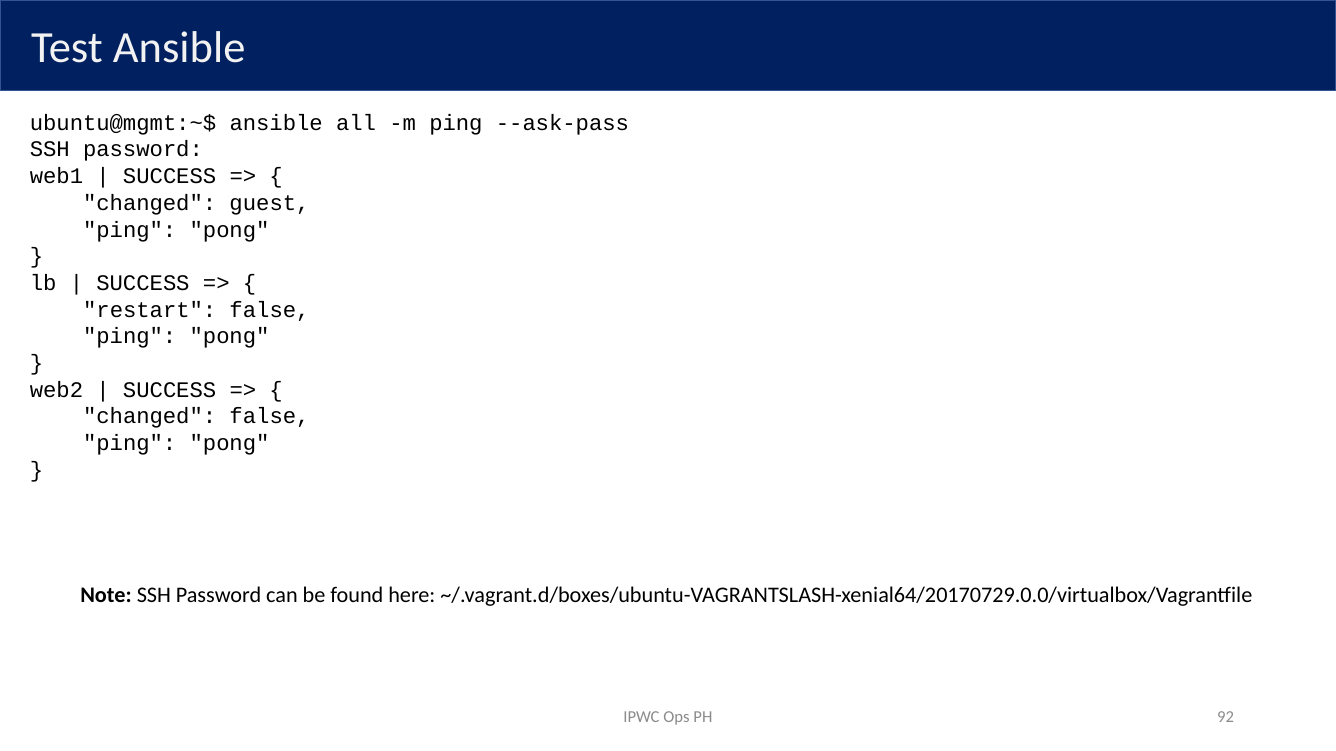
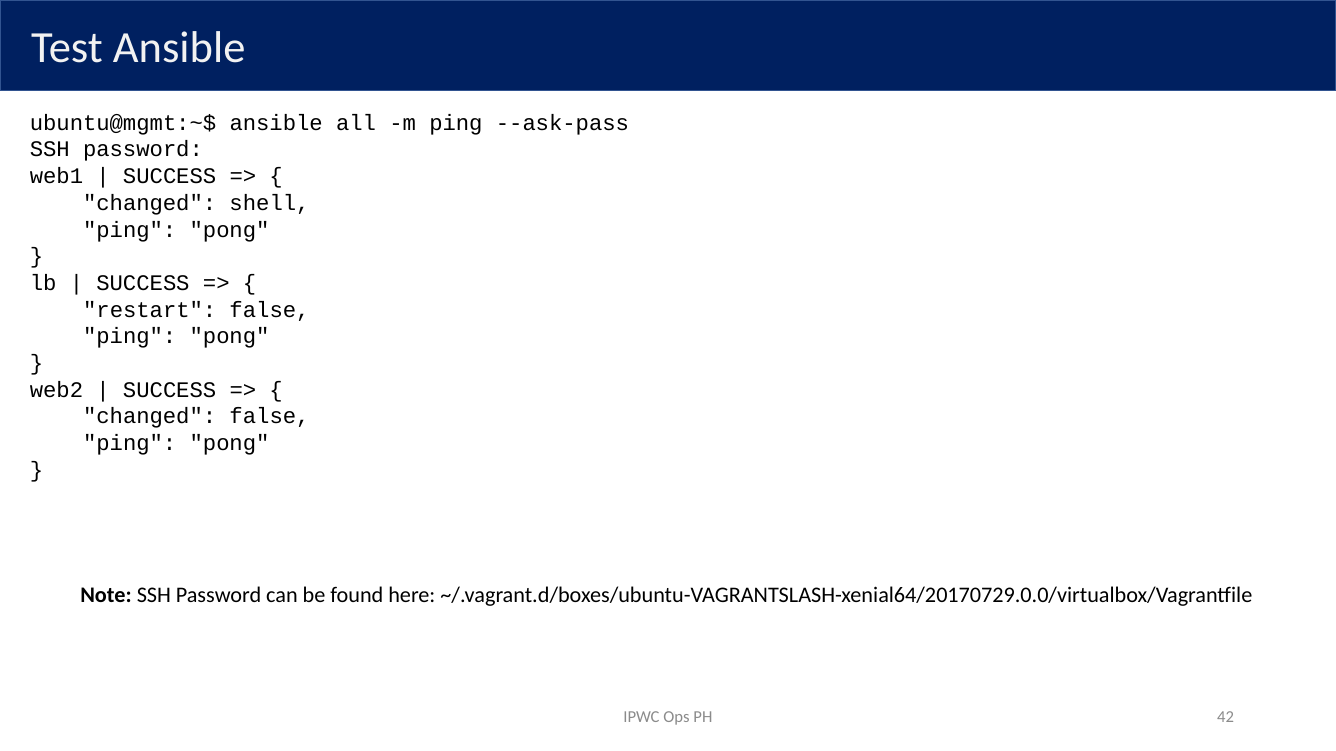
guest: guest -> shell
92: 92 -> 42
